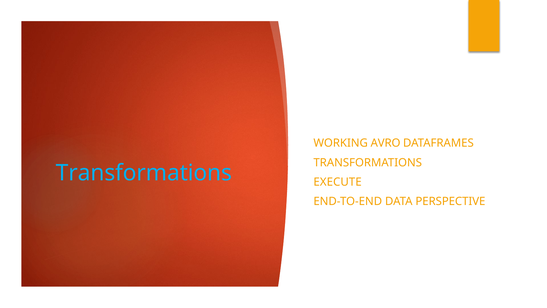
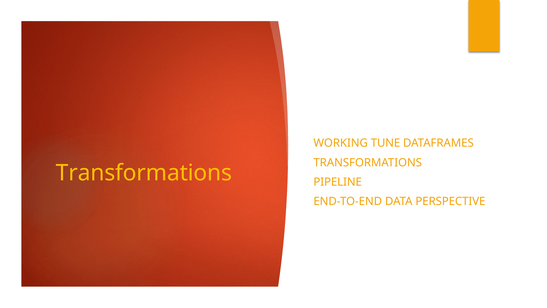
AVRO: AVRO -> TUNE
Transformations at (144, 173) colour: light blue -> yellow
EXECUTE: EXECUTE -> PIPELINE
